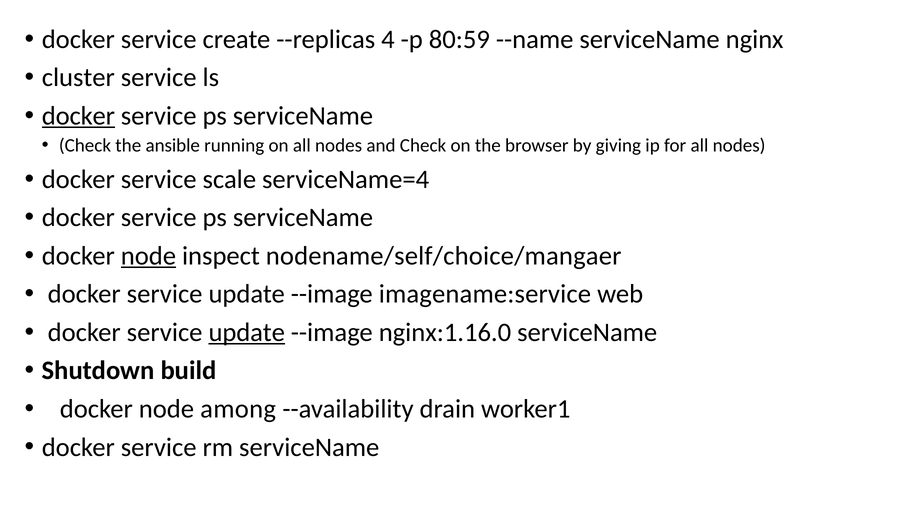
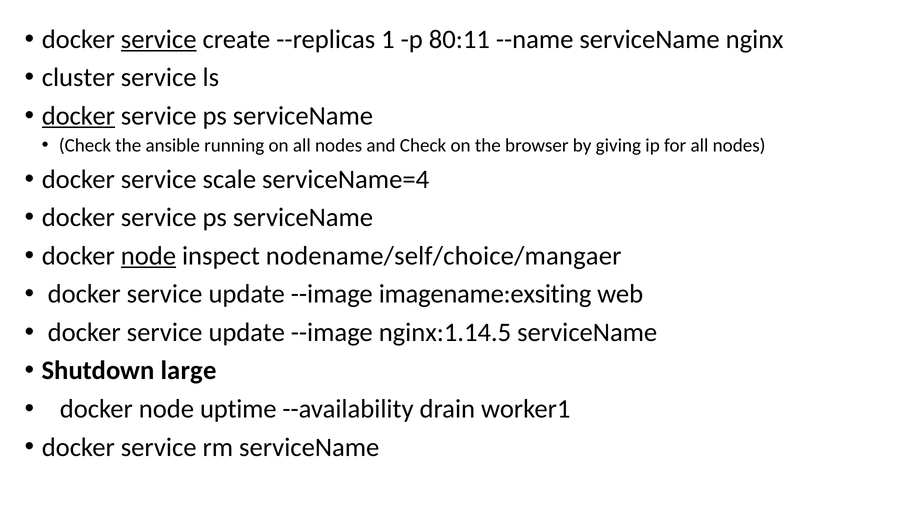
service at (159, 39) underline: none -> present
4: 4 -> 1
80:59: 80:59 -> 80:11
imagename:service: imagename:service -> imagename:exsiting
update at (247, 333) underline: present -> none
nginx:1.16.0: nginx:1.16.0 -> nginx:1.14.5
build: build -> large
among: among -> uptime
